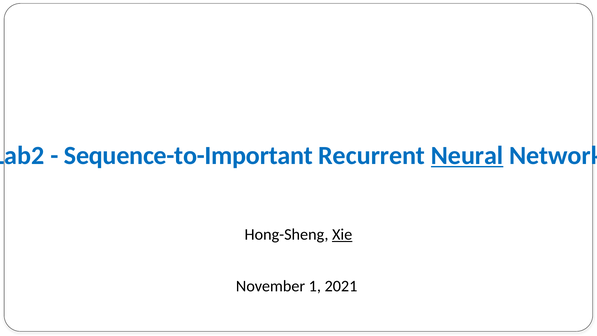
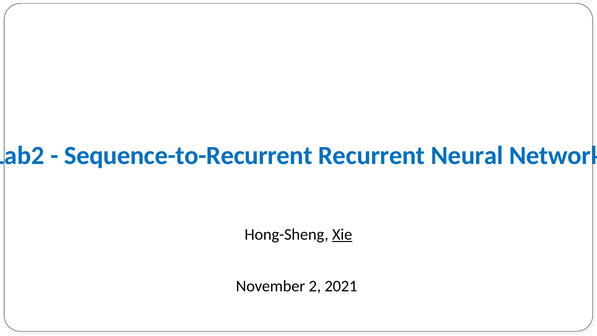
Sequence-to-Important: Sequence-to-Important -> Sequence-to-Recurrent
Neural underline: present -> none
1: 1 -> 2
